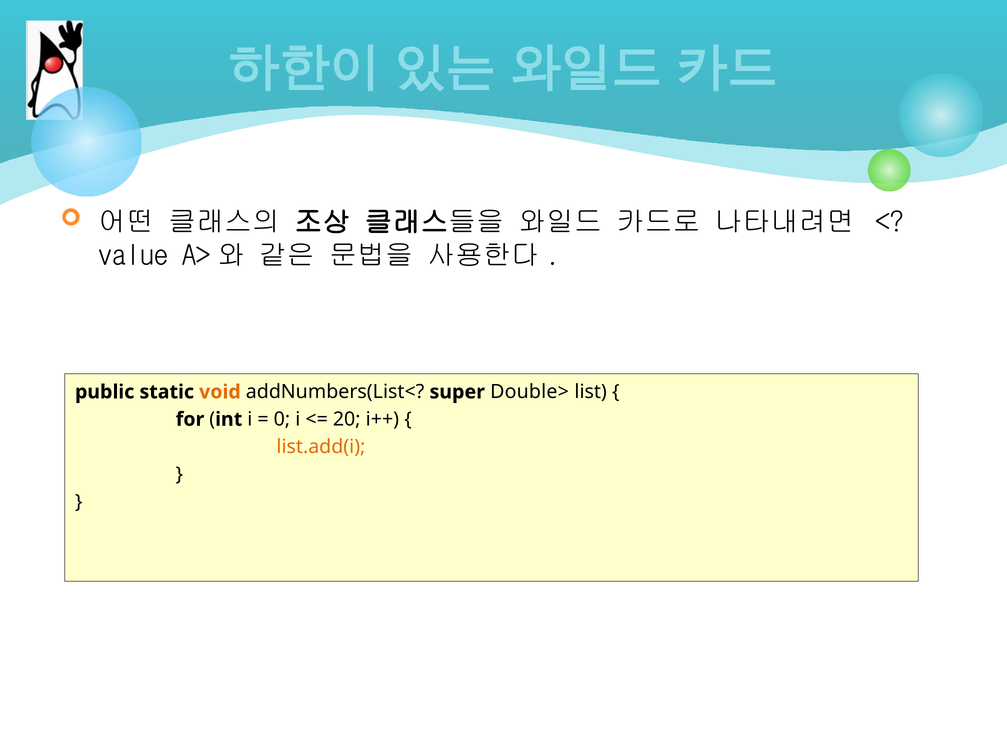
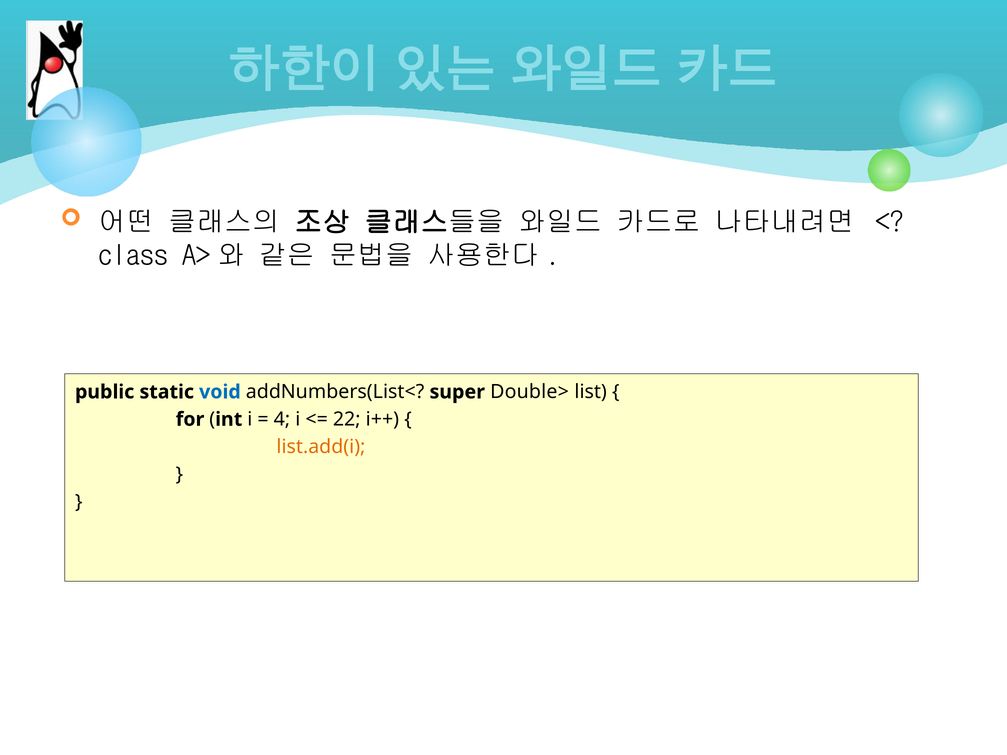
value: value -> class
void colour: orange -> blue
0: 0 -> 4
20: 20 -> 22
